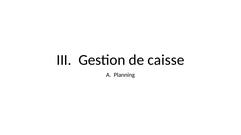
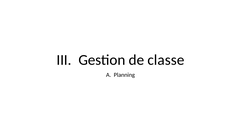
caisse: caisse -> classe
